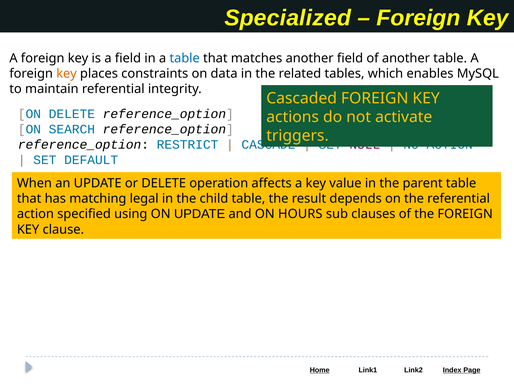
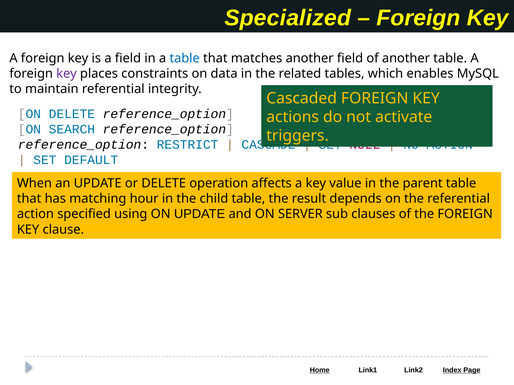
key at (67, 74) colour: orange -> purple
legal: legal -> hour
HOURS: HOURS -> SERVER
